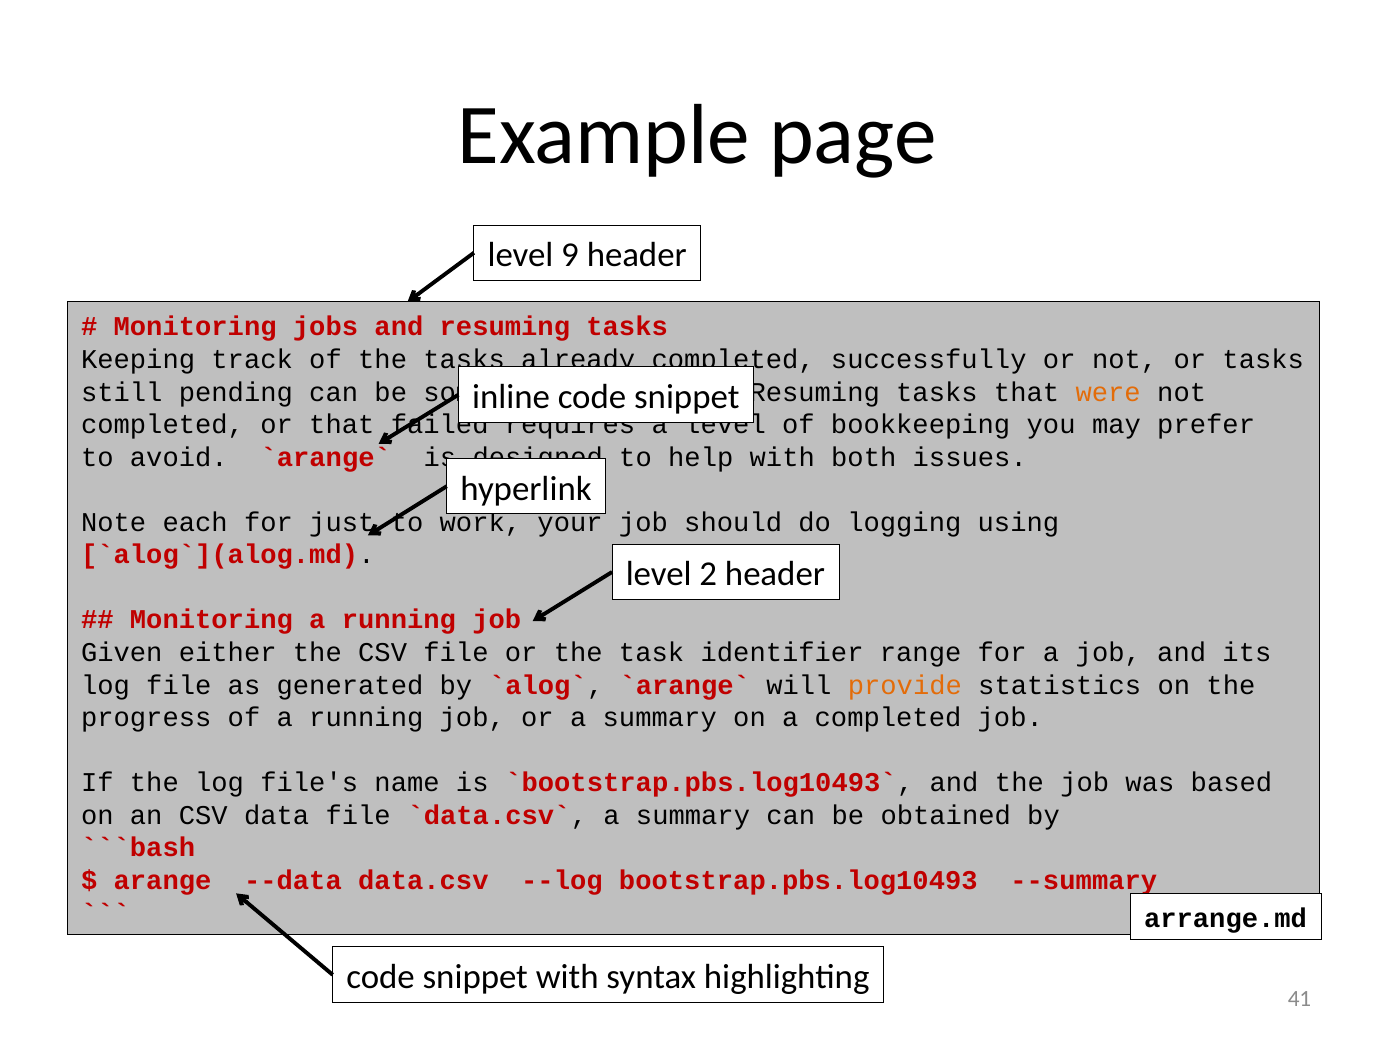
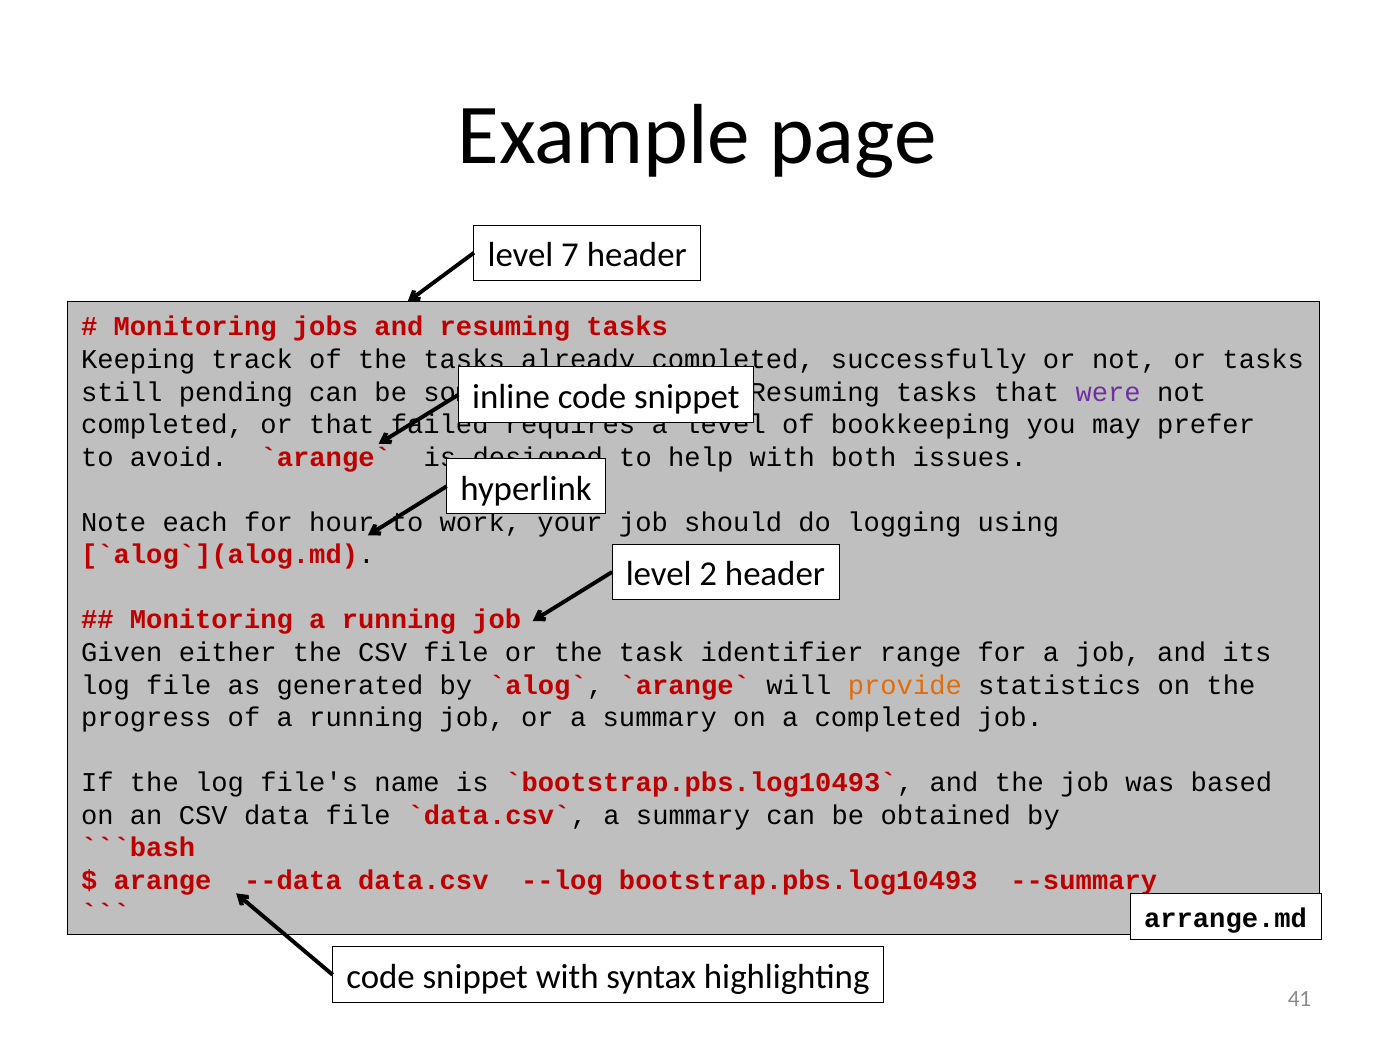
9: 9 -> 7
were colour: orange -> purple
just: just -> hour
